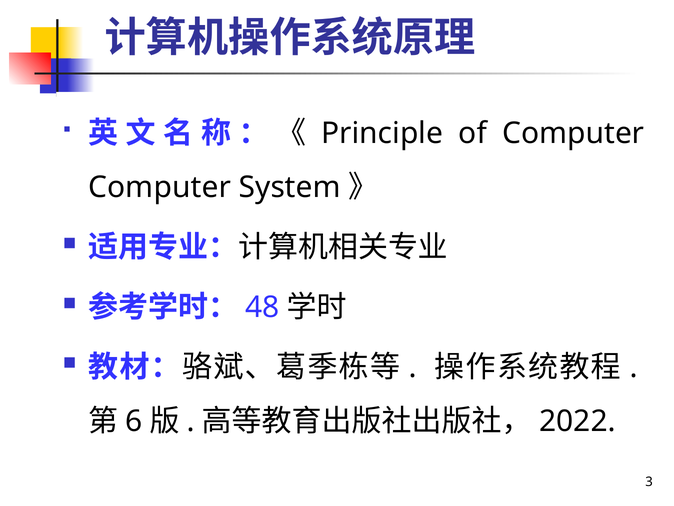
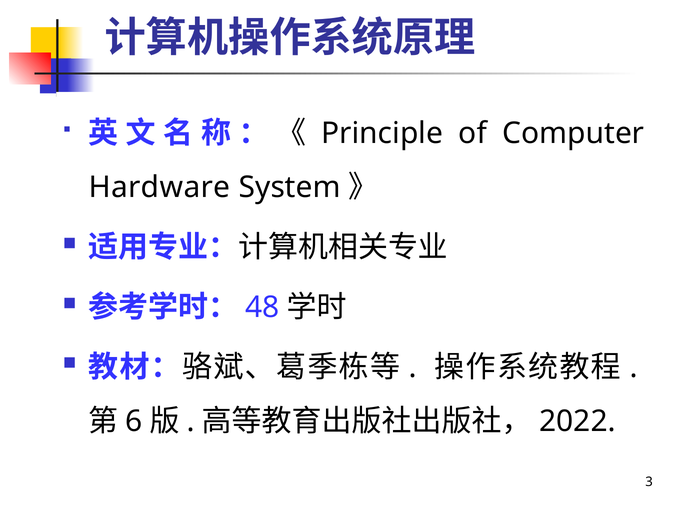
Computer at (160, 187): Computer -> Hardware
